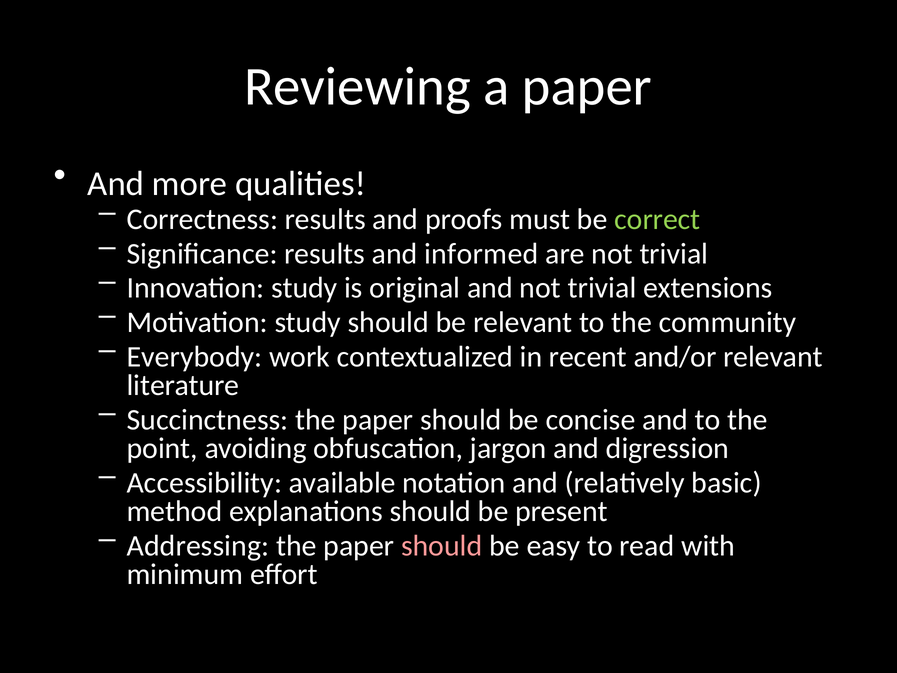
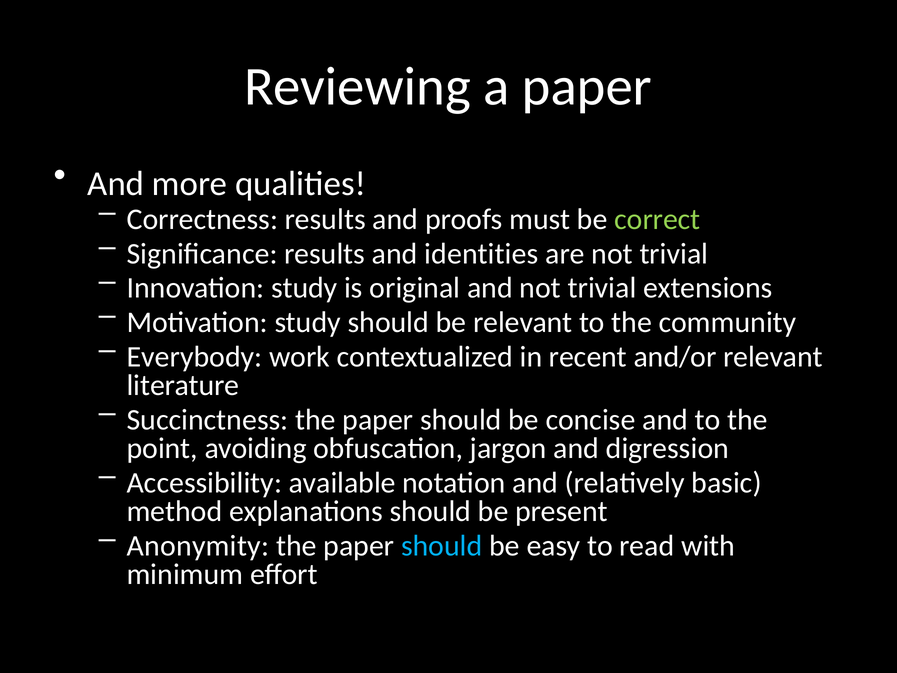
informed: informed -> identities
Addressing: Addressing -> Anonymity
should at (442, 546) colour: pink -> light blue
